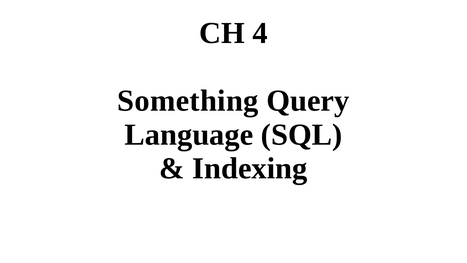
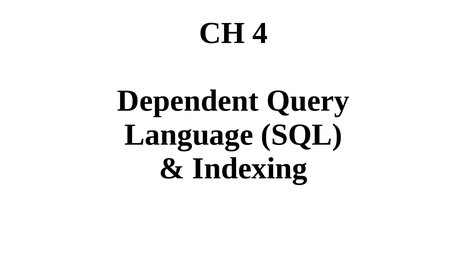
Something: Something -> Dependent
